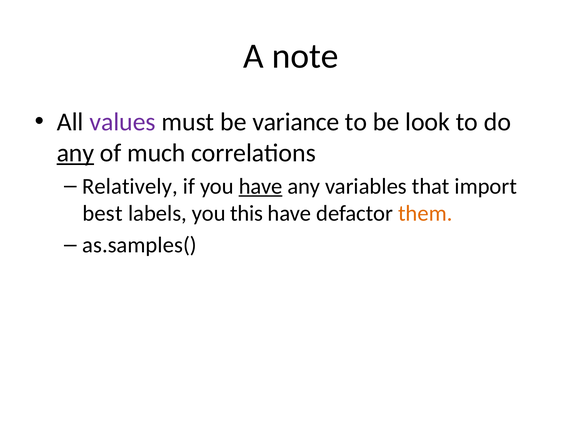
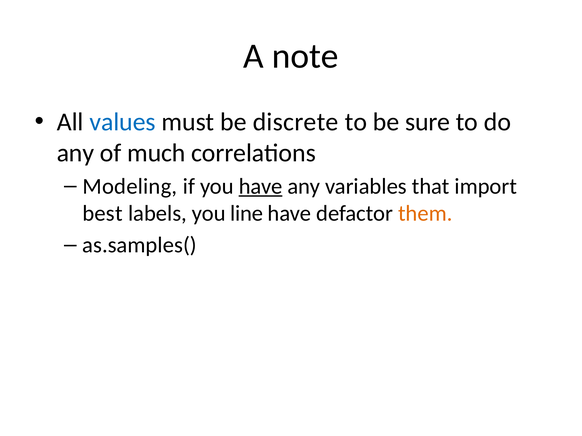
values colour: purple -> blue
variance: variance -> discrete
look: look -> sure
any at (75, 153) underline: present -> none
Relatively: Relatively -> Modeling
this: this -> line
